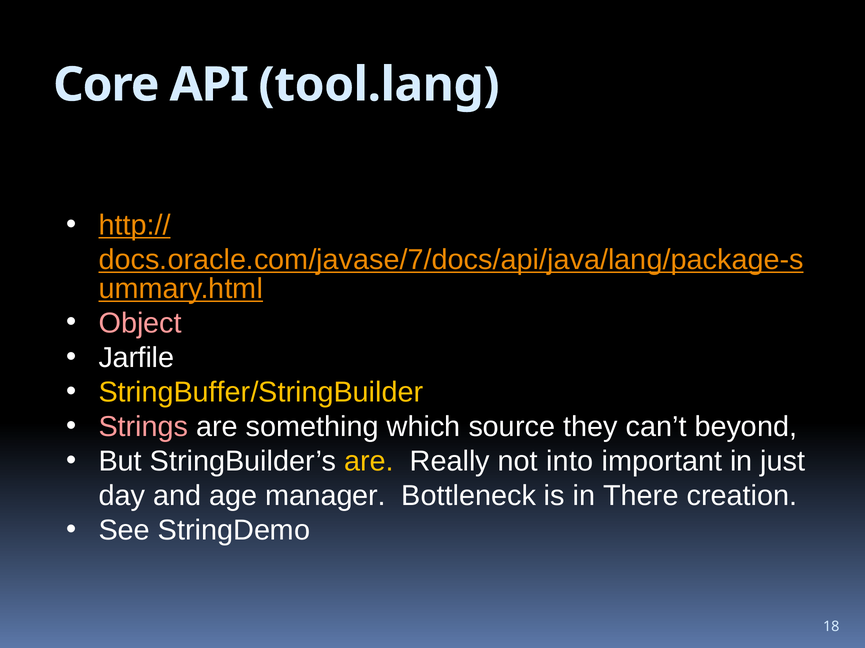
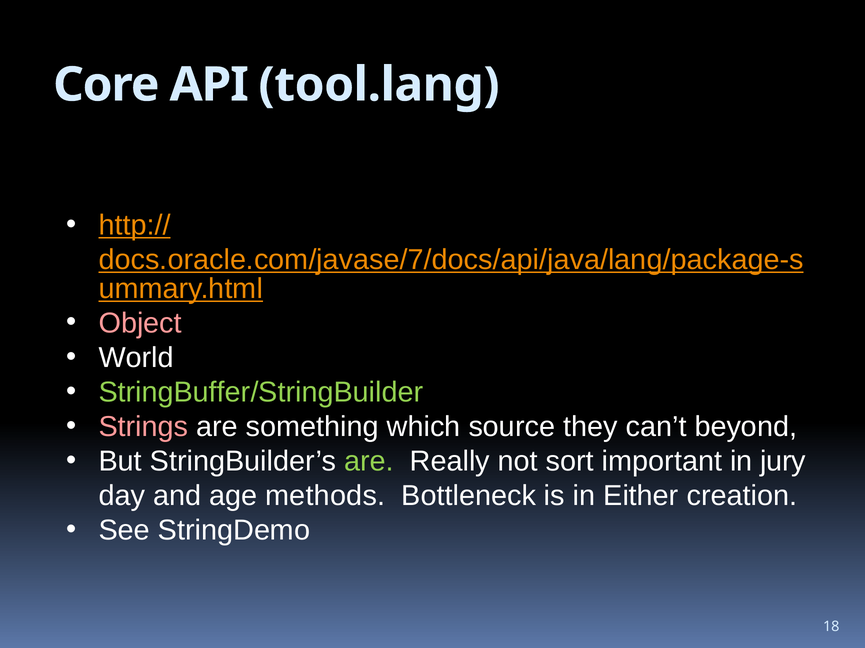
Jarfile: Jarfile -> World
StringBuffer/StringBuilder colour: yellow -> light green
are at (369, 462) colour: yellow -> light green
into: into -> sort
just: just -> jury
manager: manager -> methods
There: There -> Either
